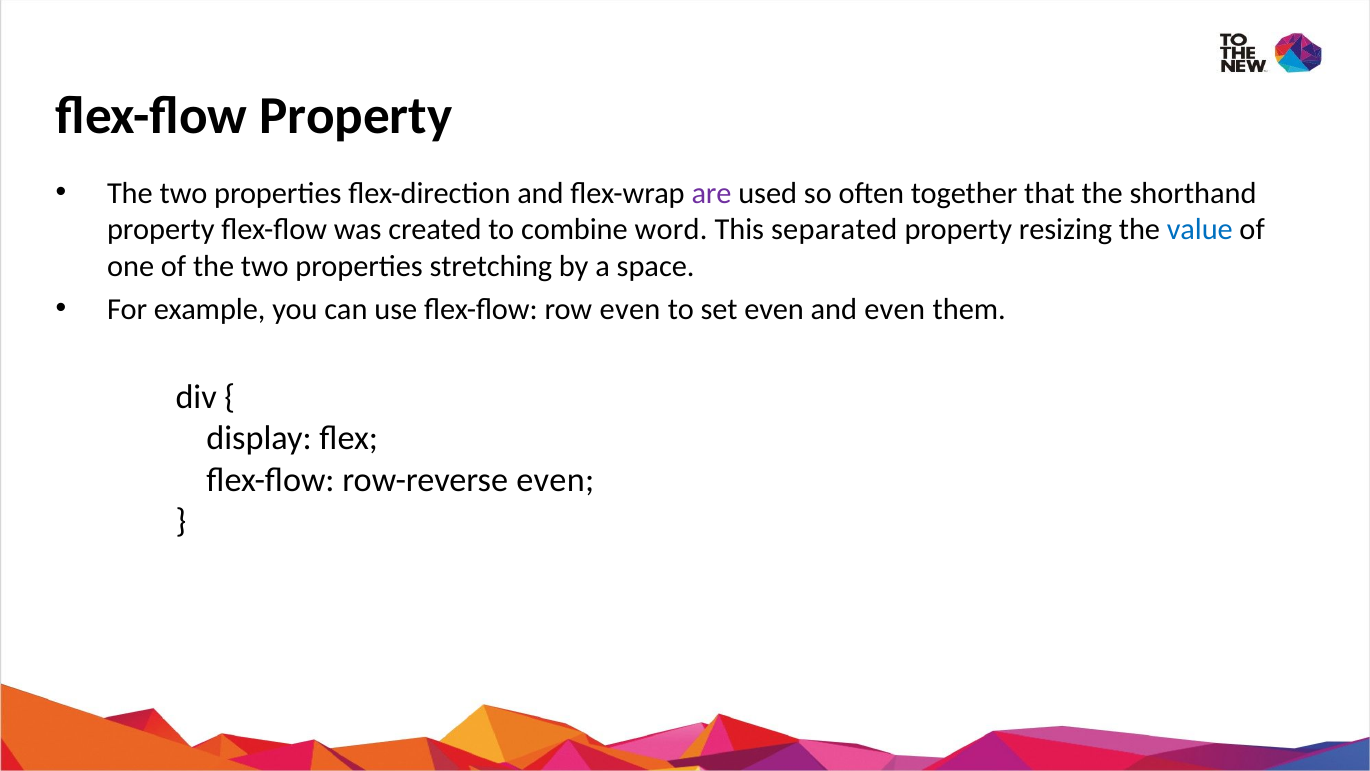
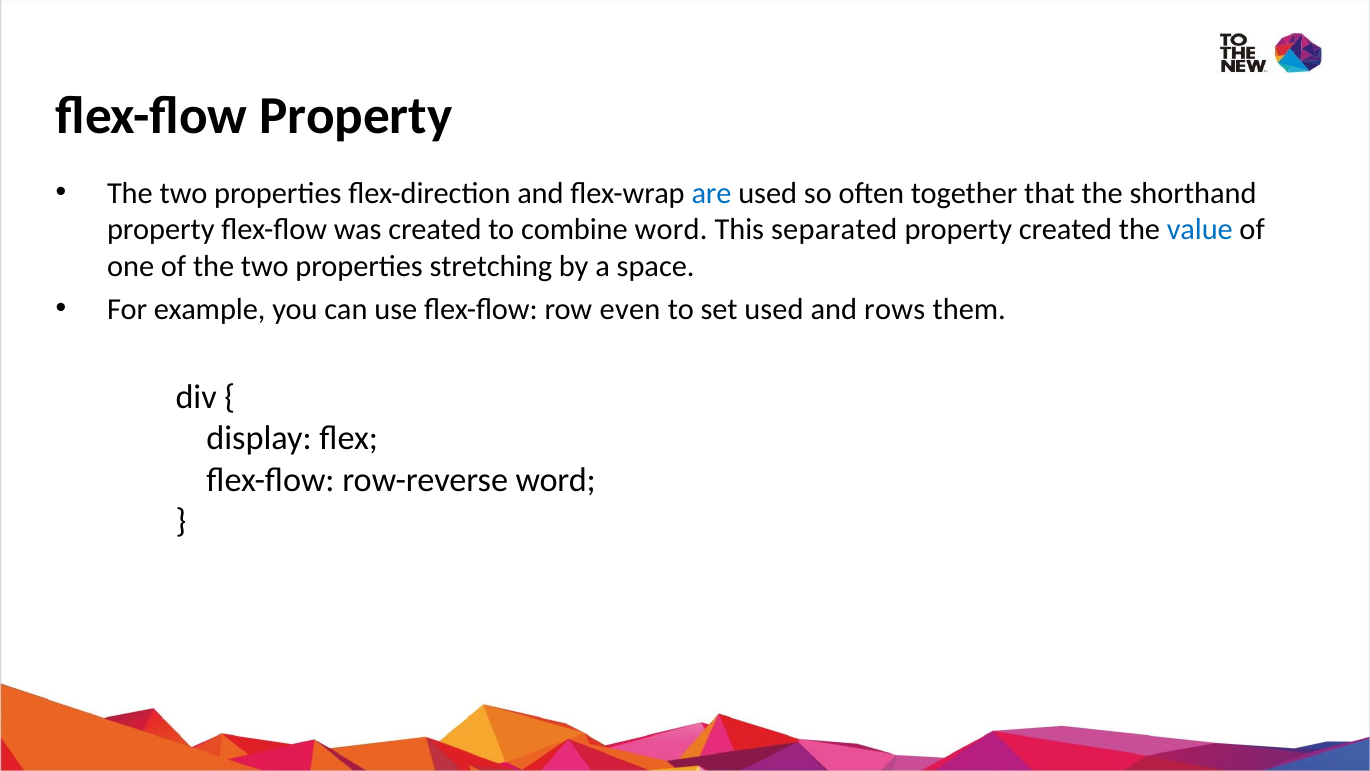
are colour: purple -> blue
property resizing: resizing -> created
set even: even -> used
and even: even -> rows
row-reverse even: even -> word
